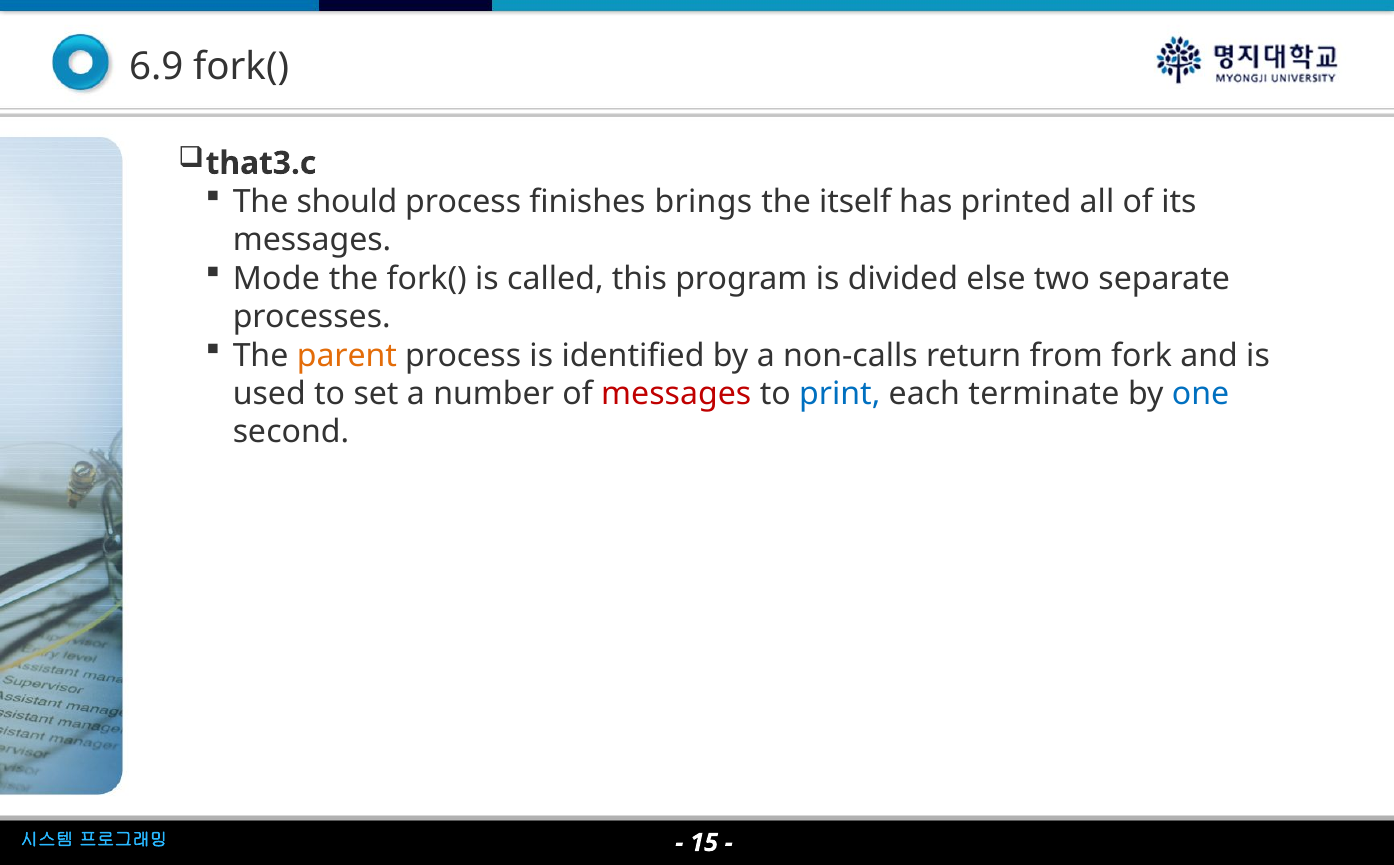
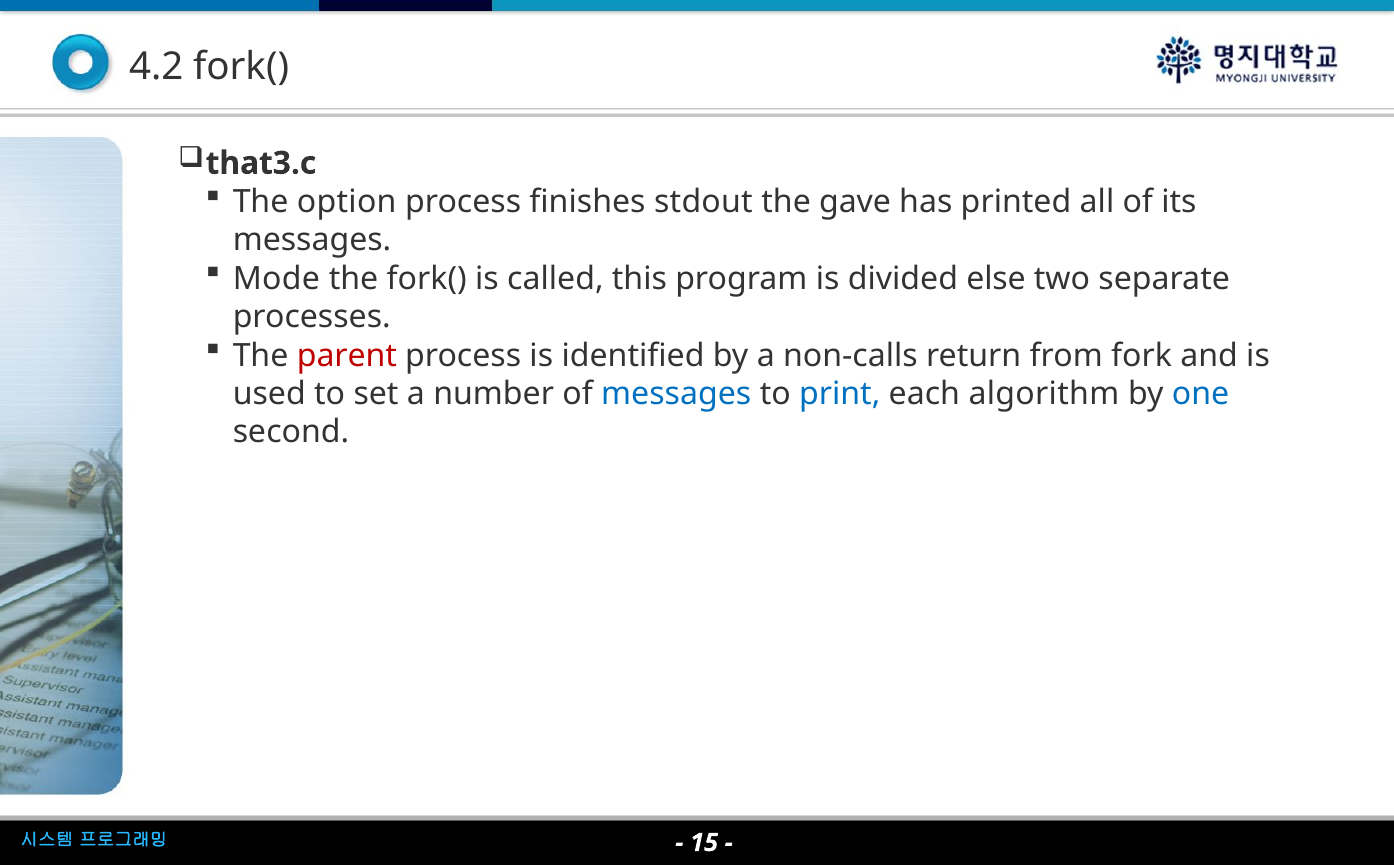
6.9: 6.9 -> 4.2
should: should -> option
brings: brings -> stdout
itself: itself -> gave
parent colour: orange -> red
messages at (676, 394) colour: red -> blue
terminate: terminate -> algorithm
